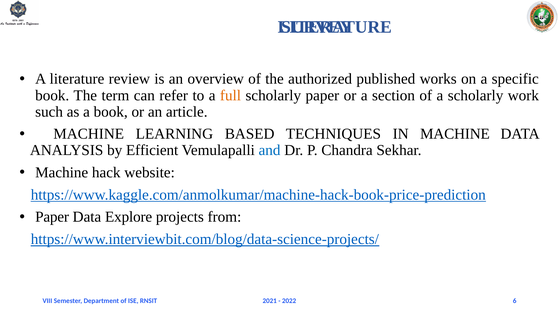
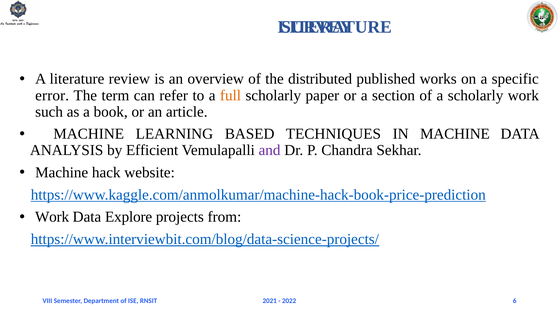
authorized: authorized -> distributed
book at (52, 95): book -> error
and colour: blue -> purple
Paper at (52, 217): Paper -> Work
